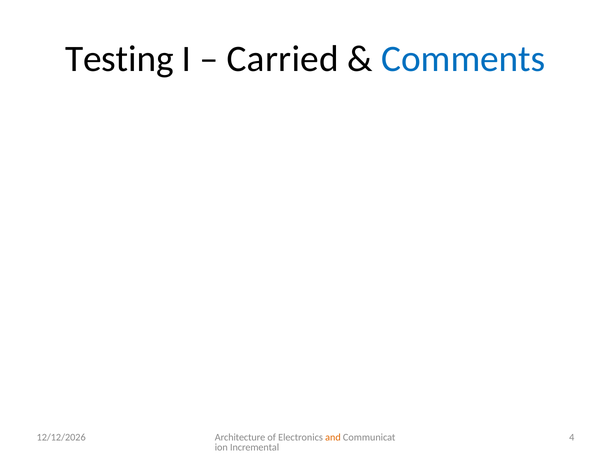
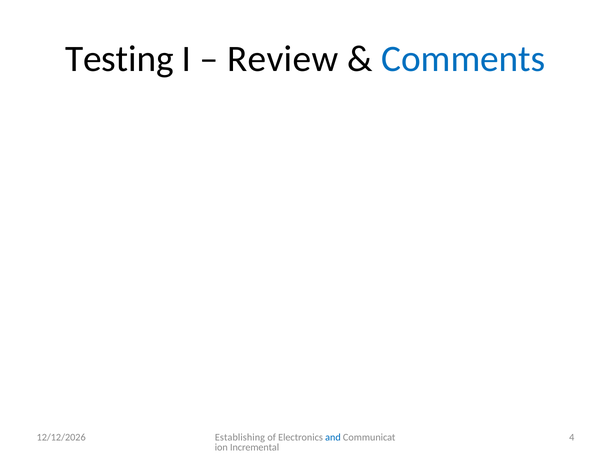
Carried: Carried -> Review
Architecture: Architecture -> Establishing
and colour: orange -> blue
